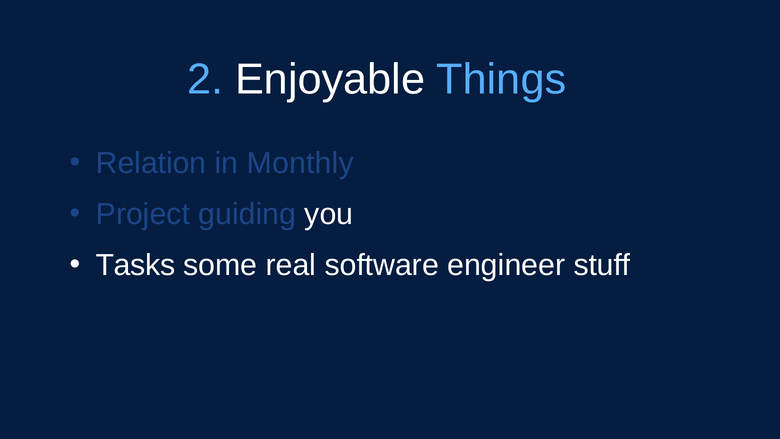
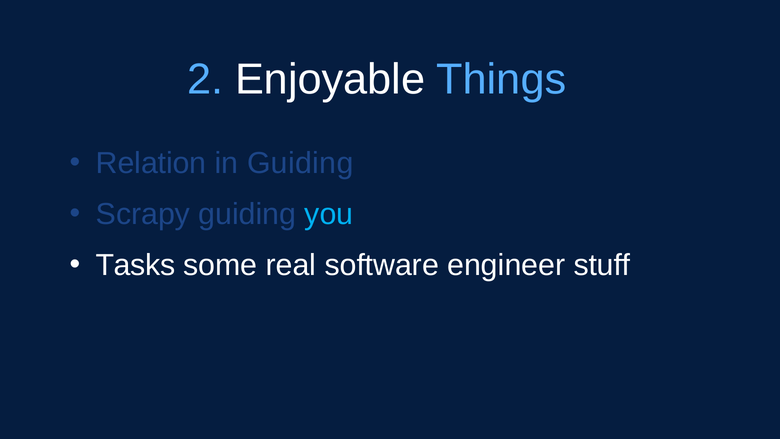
in Monthly: Monthly -> Guiding
Project: Project -> Scrapy
you colour: white -> light blue
